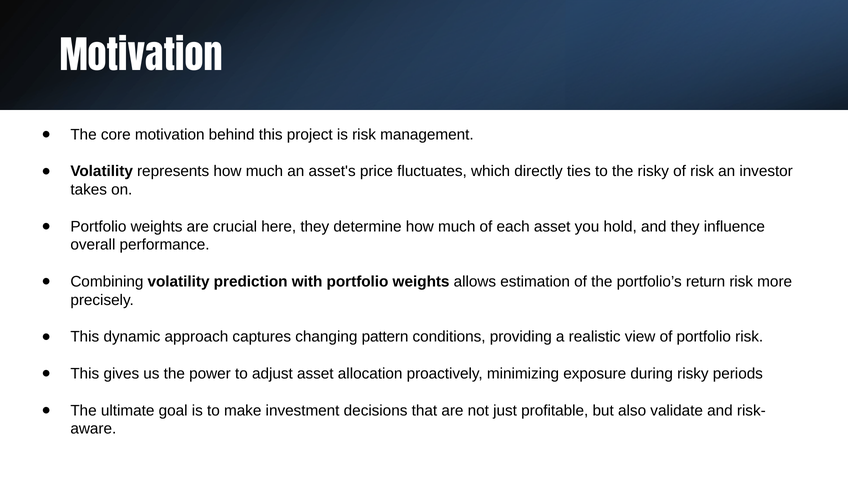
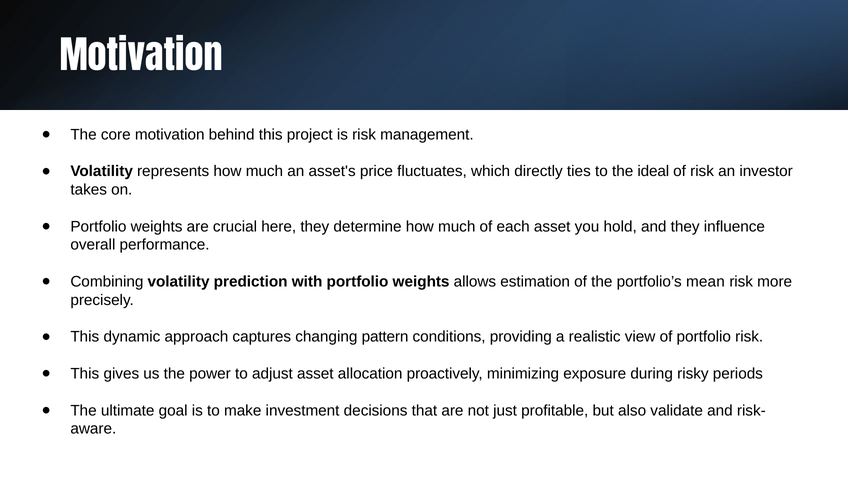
the risky: risky -> ideal
return: return -> mean
